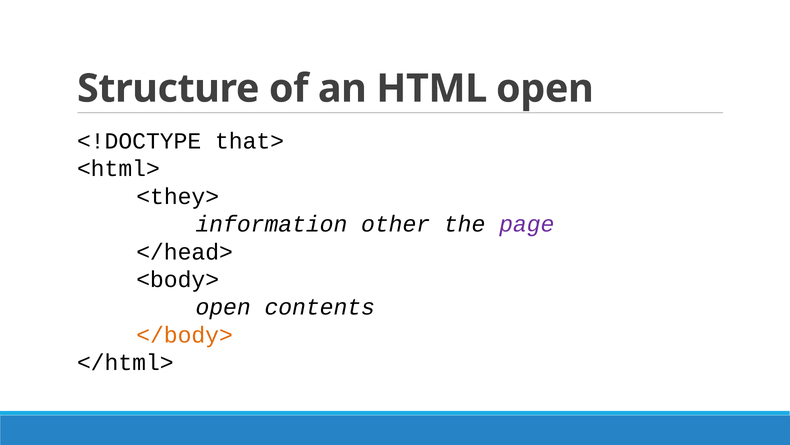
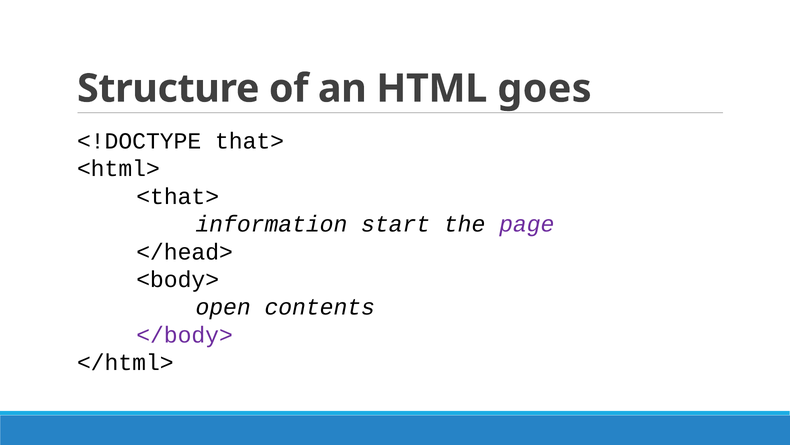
HTML open: open -> goes
<they>: <they> -> <that>
other: other -> start
</body> colour: orange -> purple
